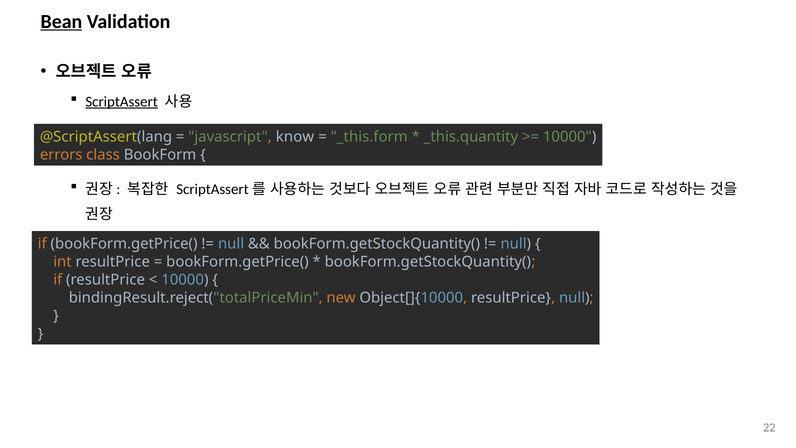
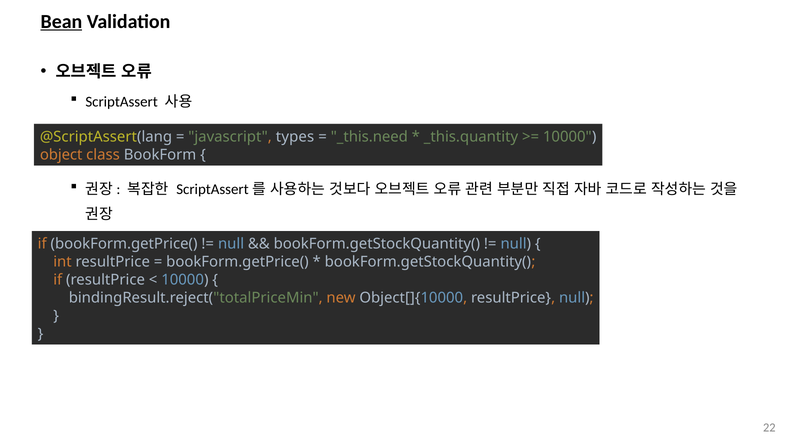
ScriptAssert underline: present -> none
know: know -> types
_this.form: _this.form -> _this.need
errors: errors -> object
